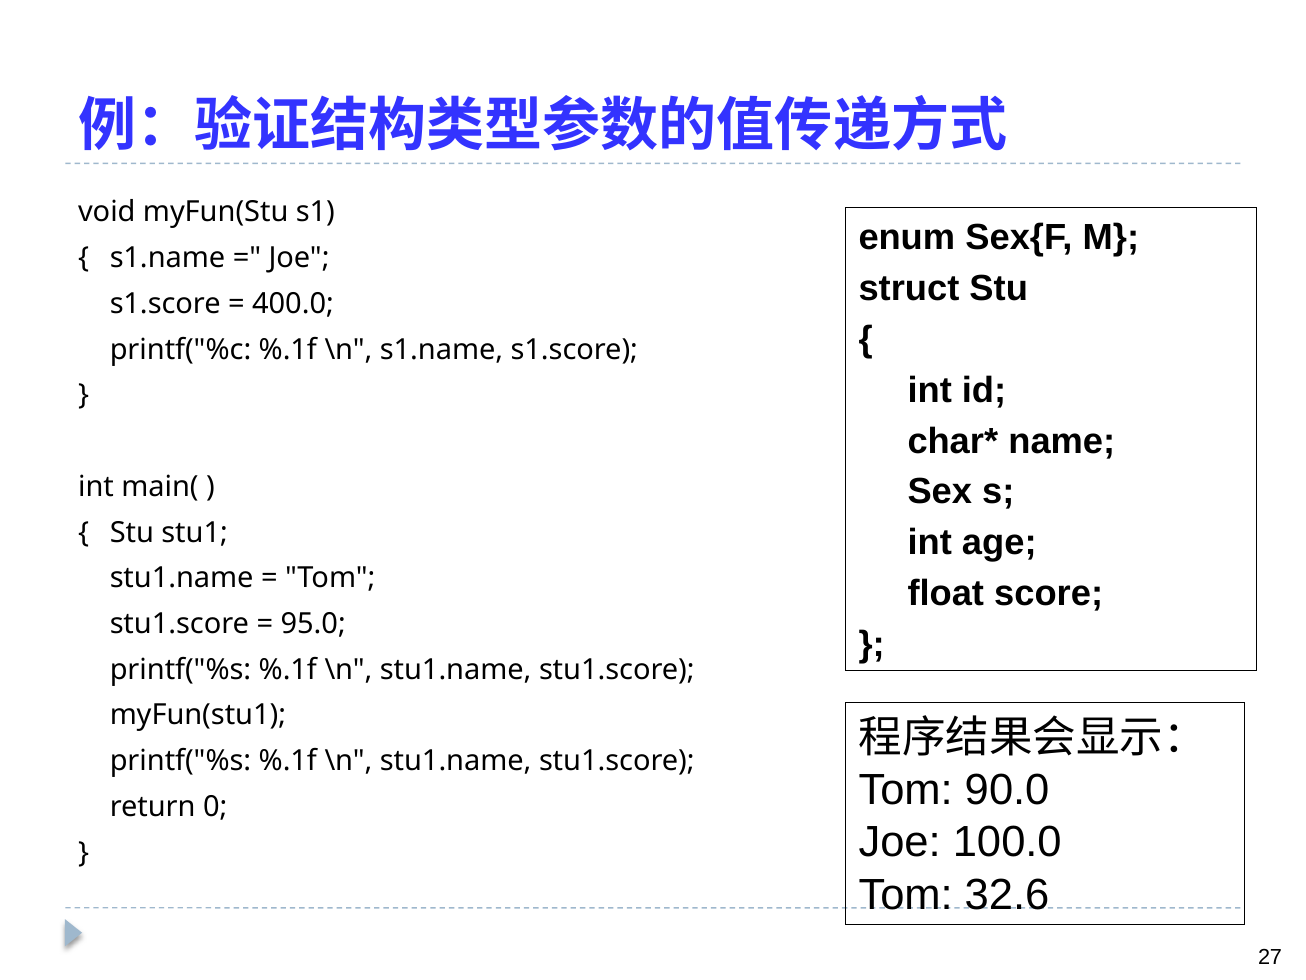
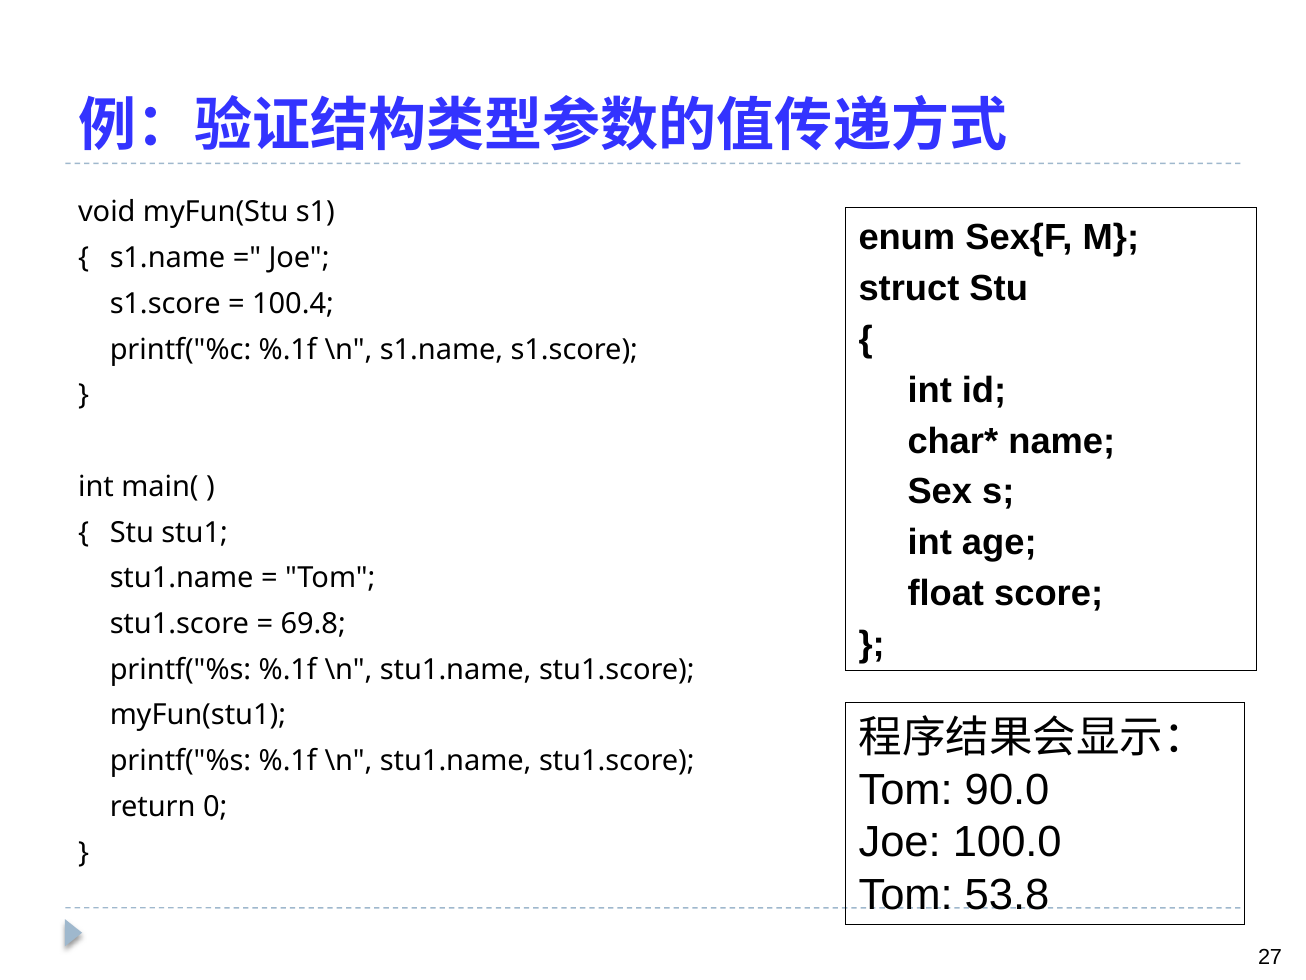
400.0: 400.0 -> 100.4
95.0: 95.0 -> 69.8
32.6: 32.6 -> 53.8
